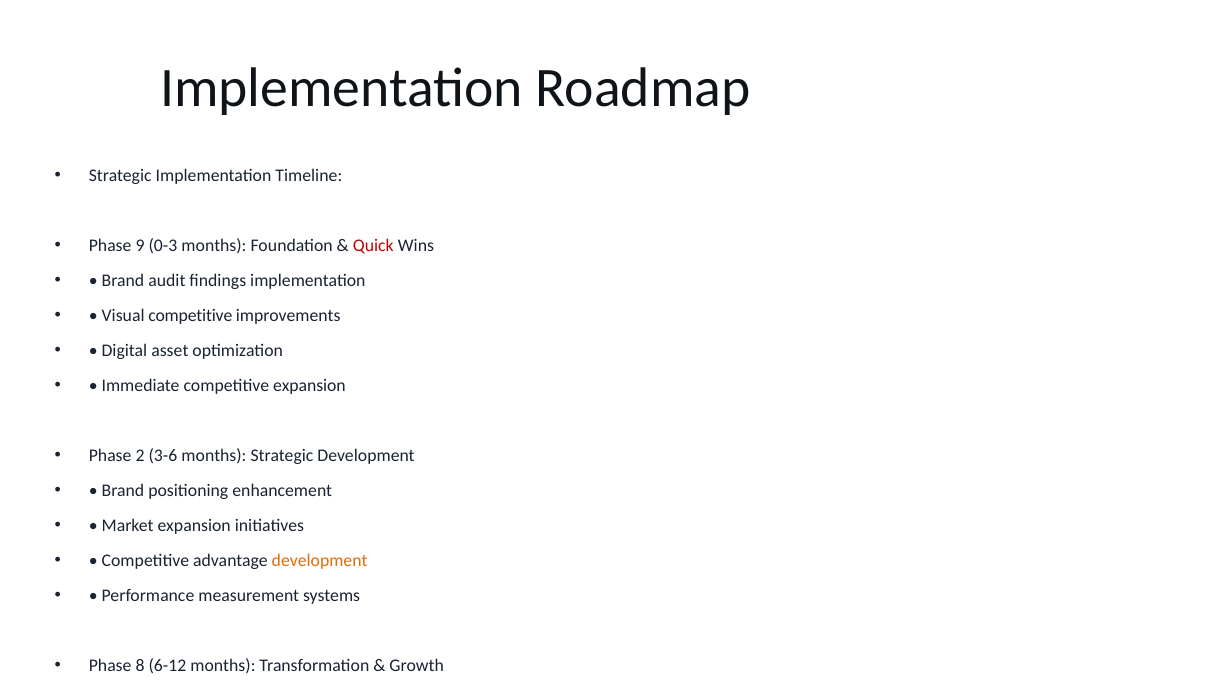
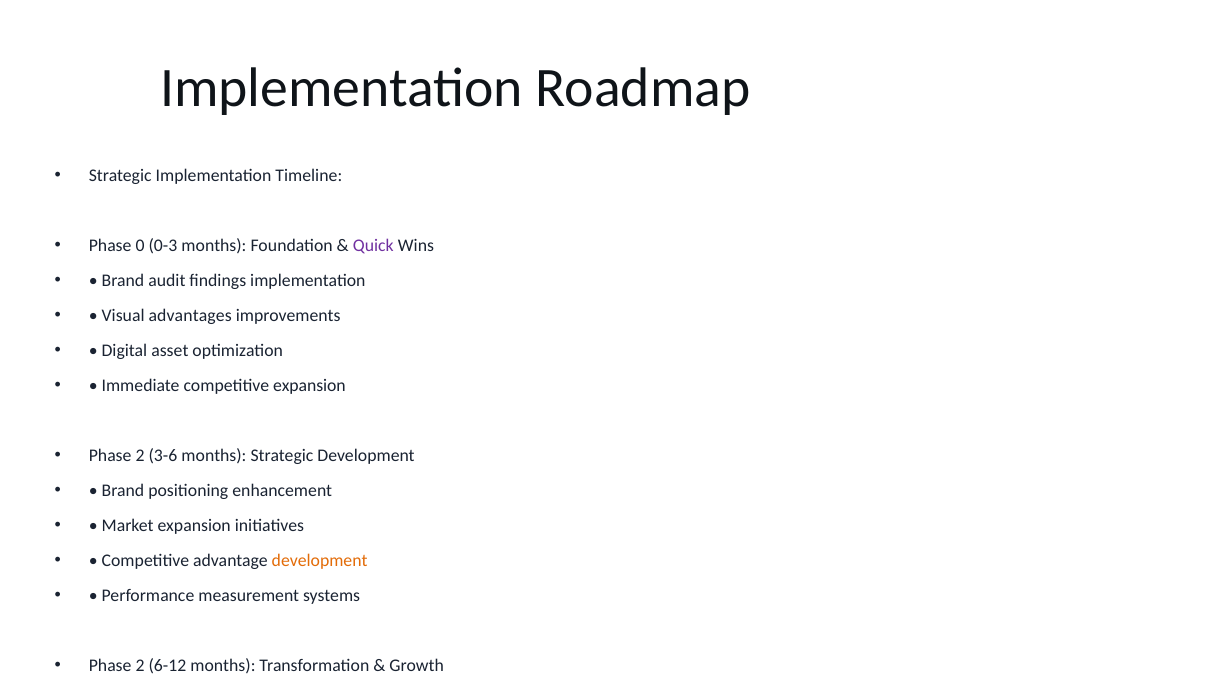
9: 9 -> 0
Quick colour: red -> purple
Visual competitive: competitive -> advantages
8 at (140, 665): 8 -> 2
